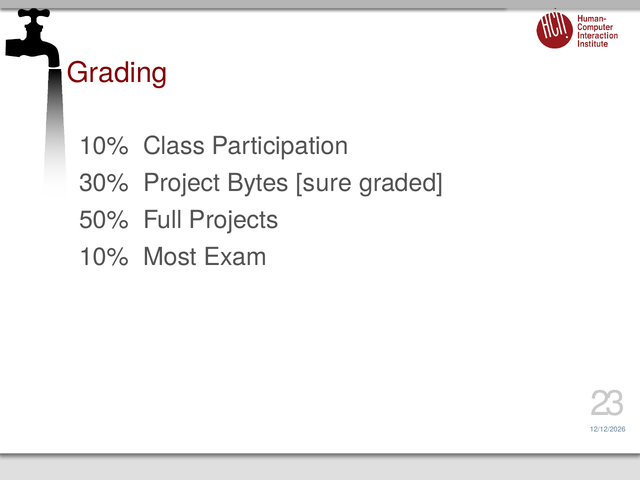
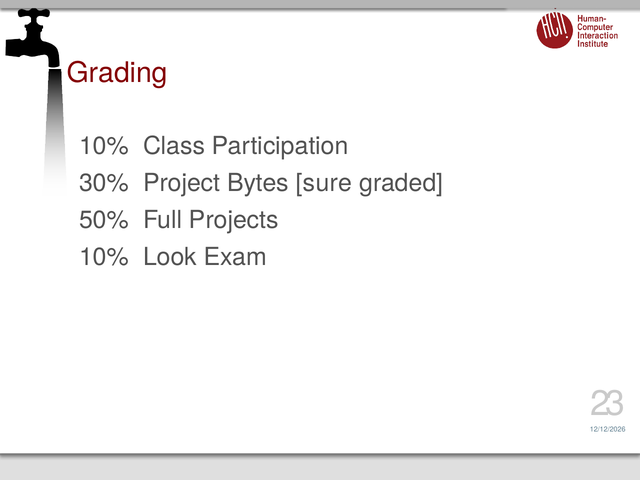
Most: Most -> Look
